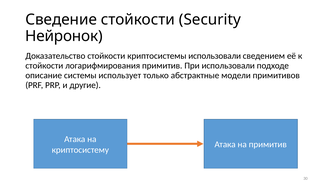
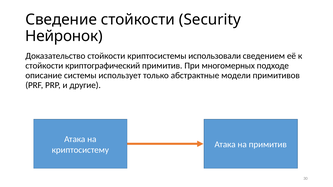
логарифмирования: логарифмирования -> криптографический
При использовали: использовали -> многомерных
